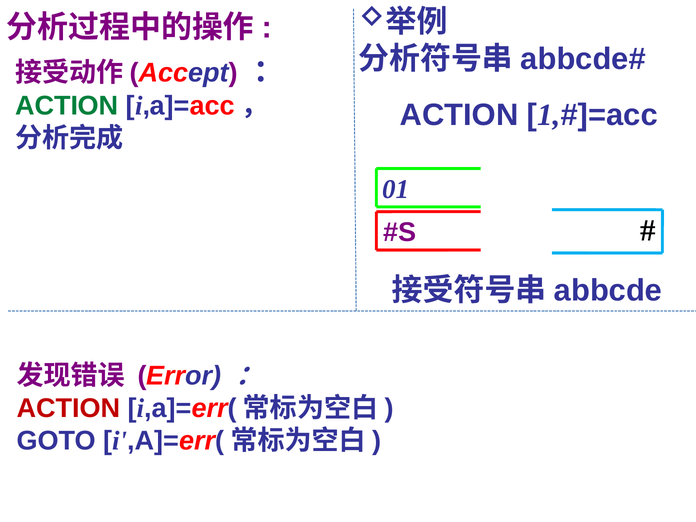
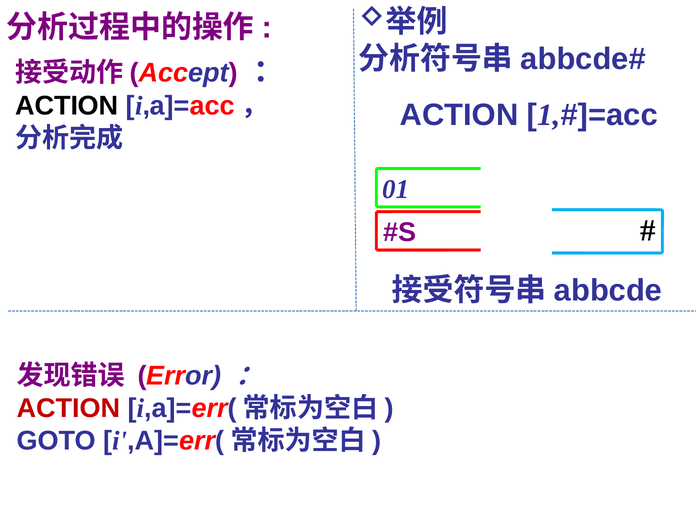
ACTION at (67, 106) colour: green -> black
